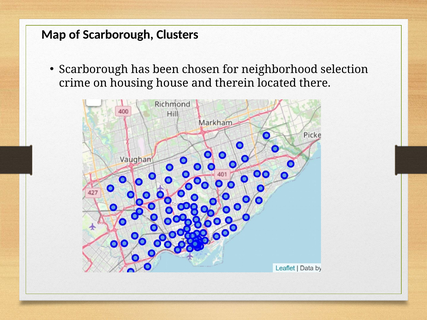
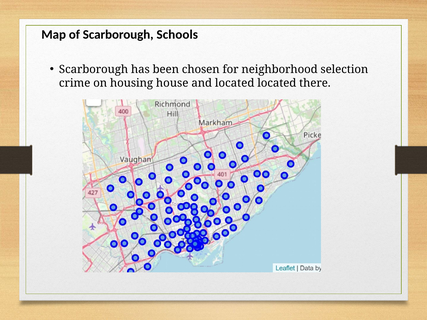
Clusters: Clusters -> Schools
and therein: therein -> located
